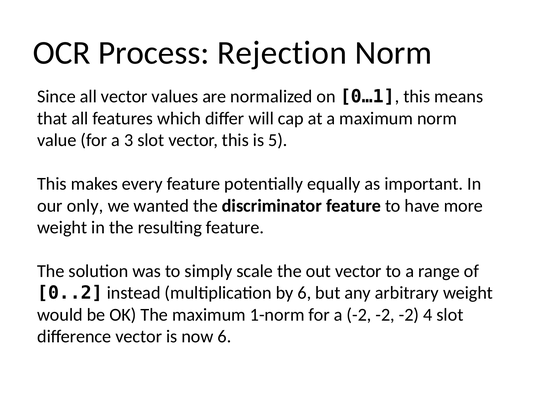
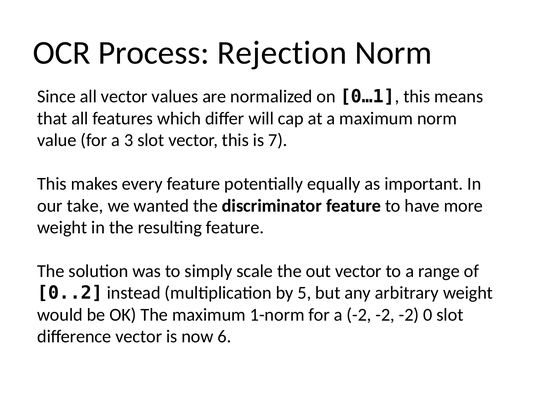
5: 5 -> 7
only: only -> take
by 6: 6 -> 5
4: 4 -> 0
